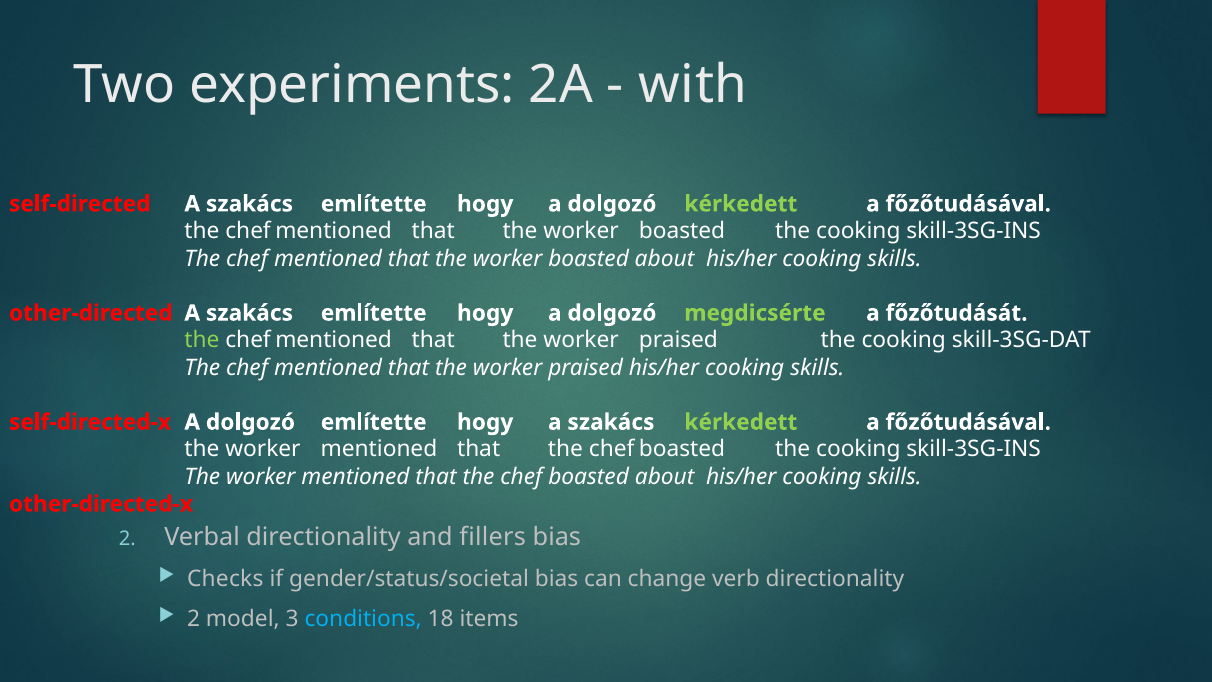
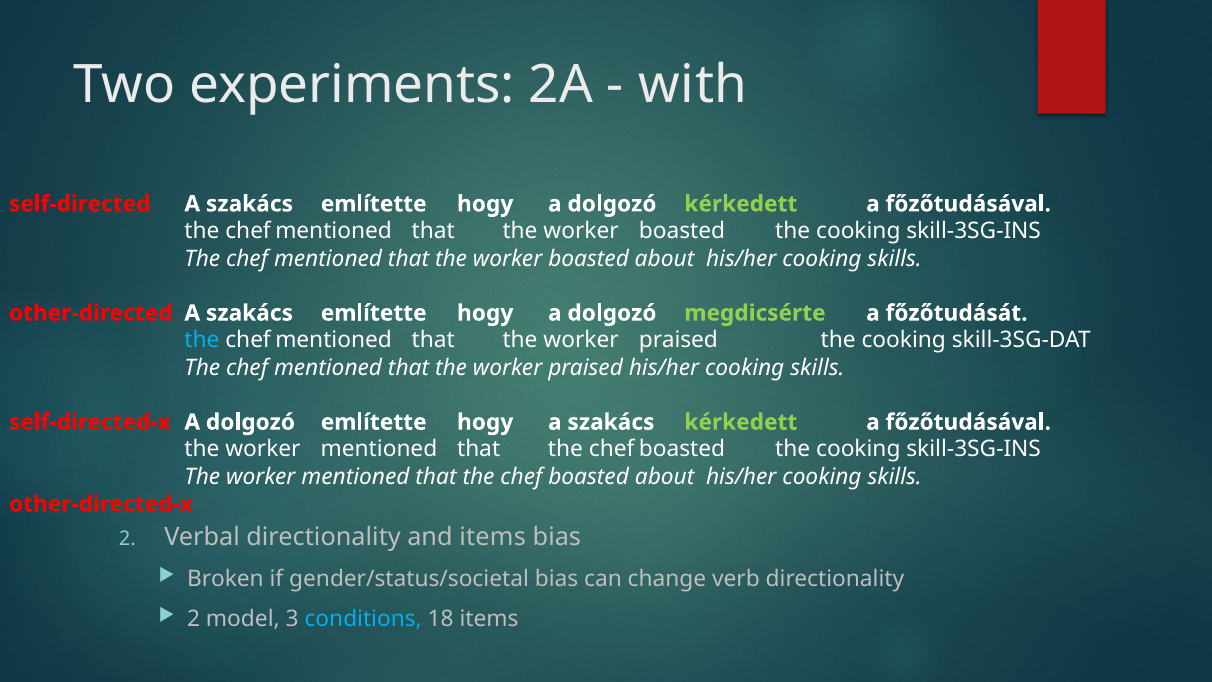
the at (202, 340) colour: light green -> light blue
and fillers: fillers -> items
Checks: Checks -> Broken
